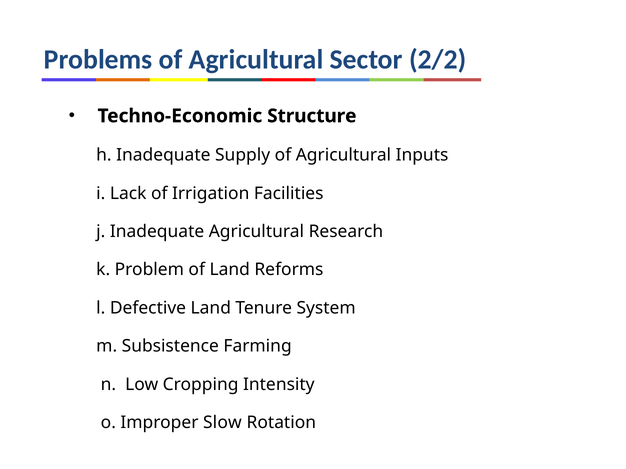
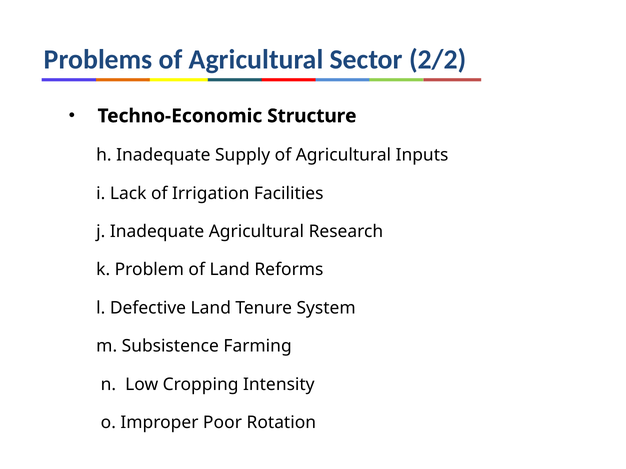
Slow: Slow -> Poor
